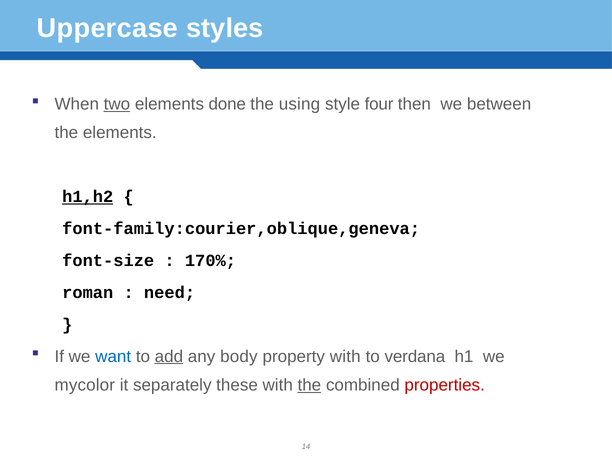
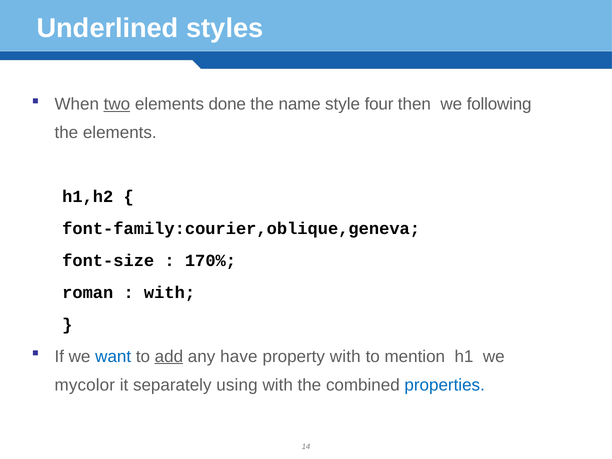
Uppercase: Uppercase -> Underlined
using: using -> name
between: between -> following
h1,h2 underline: present -> none
need at (170, 293): need -> with
body: body -> have
verdana: verdana -> mention
these: these -> using
the at (309, 385) underline: present -> none
properties colour: red -> blue
